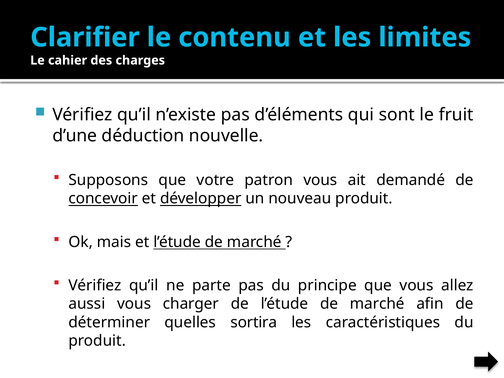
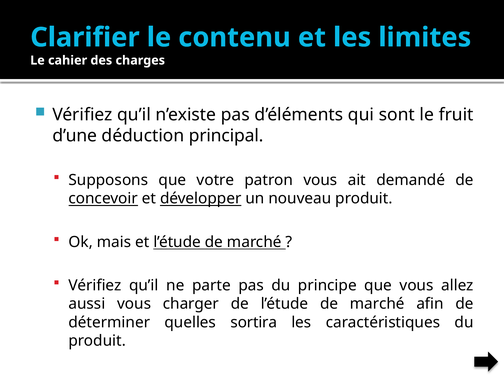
nouvelle: nouvelle -> principal
